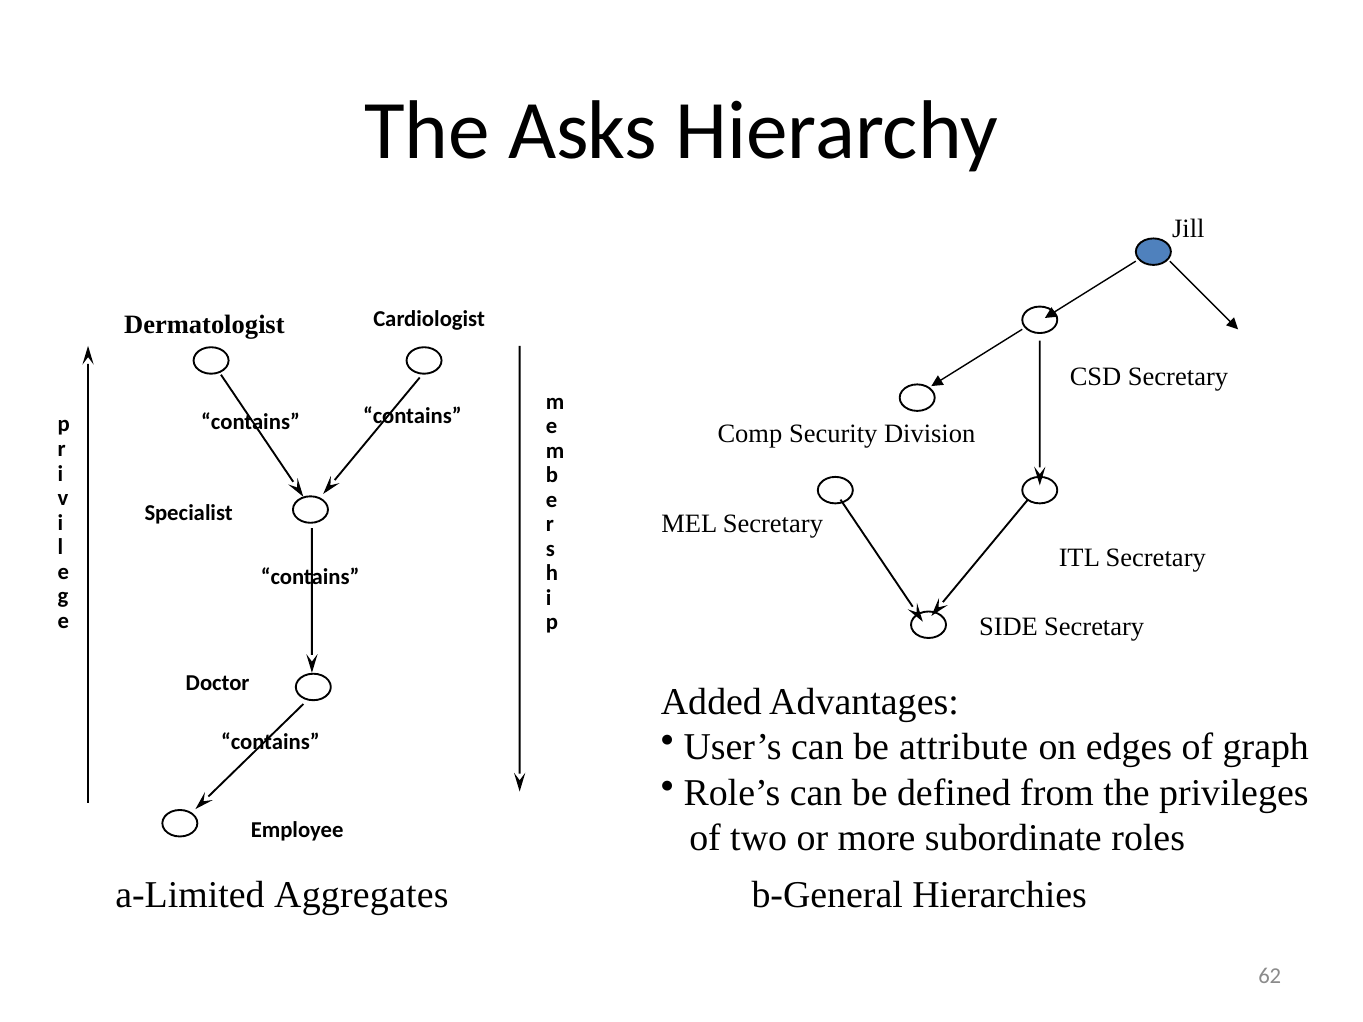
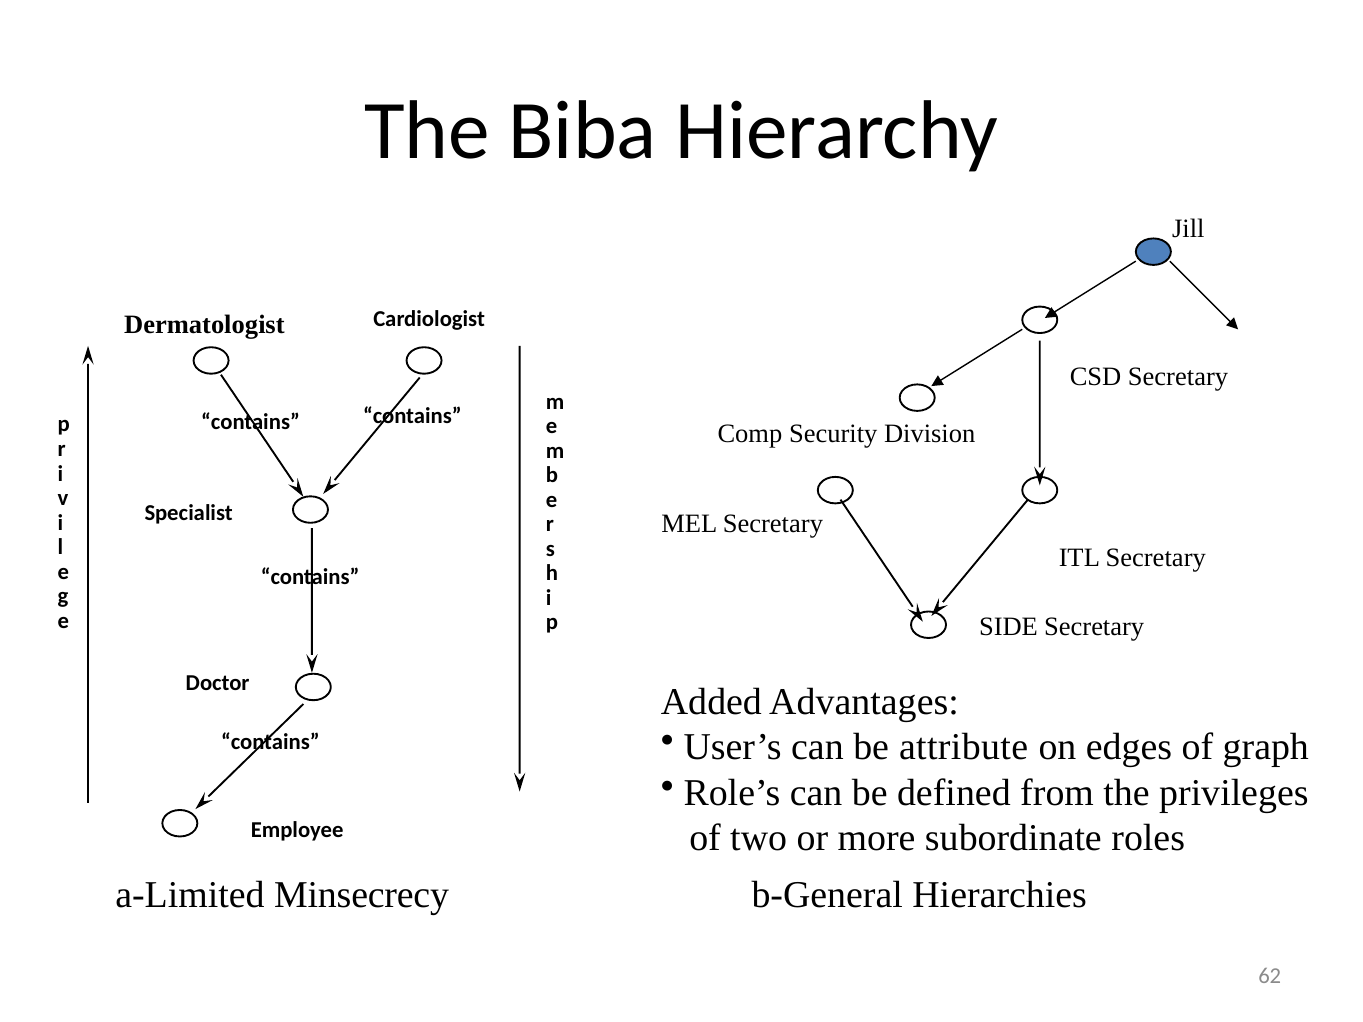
Asks: Asks -> Biba
Aggregates: Aggregates -> Minsecrecy
